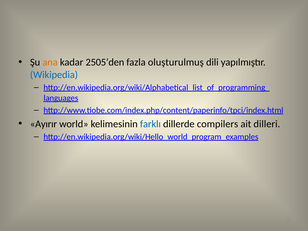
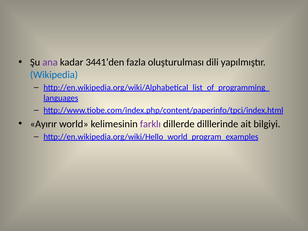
ana colour: orange -> purple
2505’den: 2505’den -> 3441’den
oluşturulmuş: oluşturulmuş -> oluşturulması
farklı colour: blue -> purple
compilers: compilers -> dilllerinde
dilleri: dilleri -> bilgiyi
